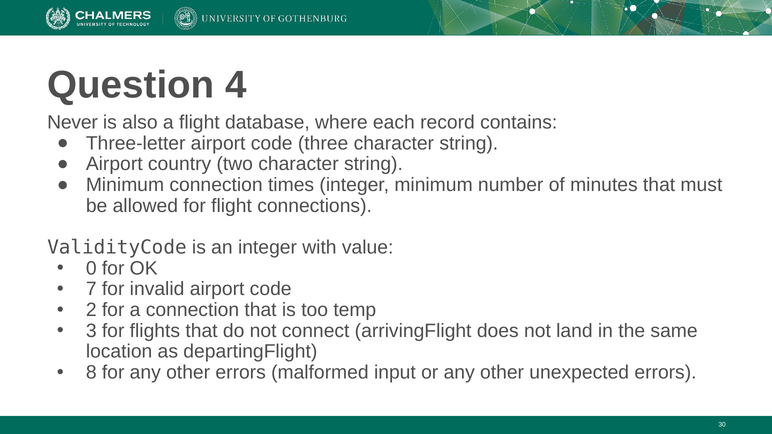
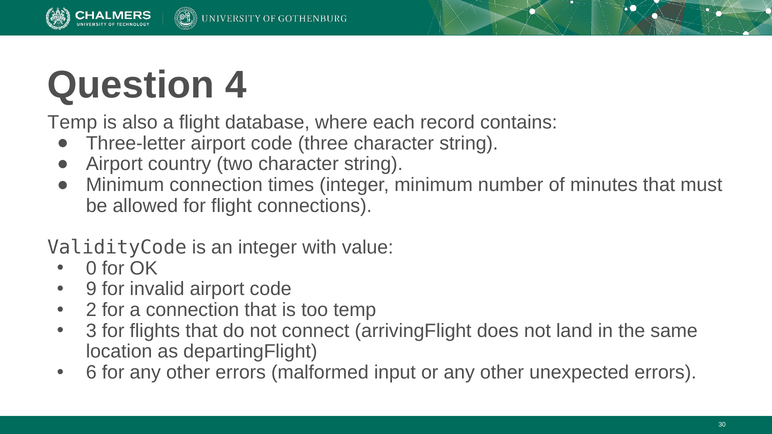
Never at (73, 122): Never -> Temp
7: 7 -> 9
8: 8 -> 6
